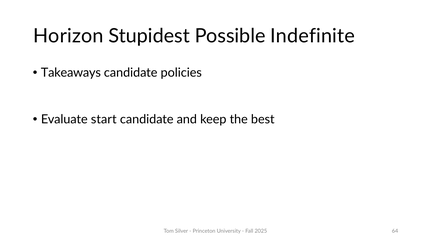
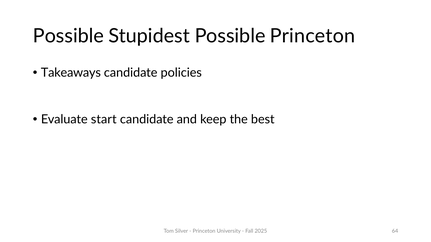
Horizon at (68, 36): Horizon -> Possible
Possible Indefinite: Indefinite -> Princeton
